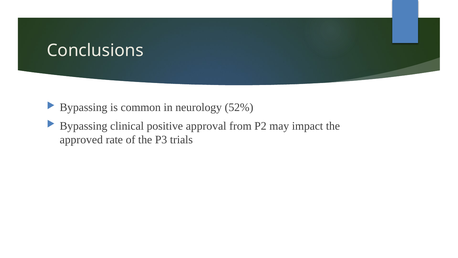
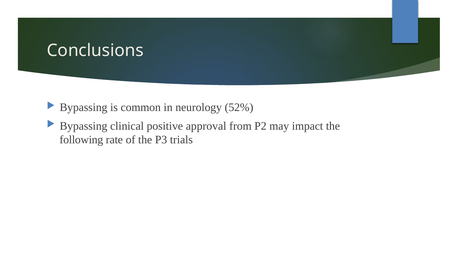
approved: approved -> following
